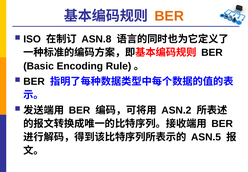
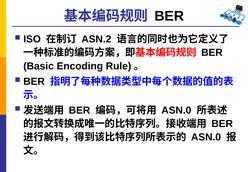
BER at (169, 16) colour: orange -> black
ASN.8: ASN.8 -> ASN.2
ASN.2 at (176, 110): ASN.2 -> ASN.0
ASN.5 at (206, 137): ASN.5 -> ASN.0
